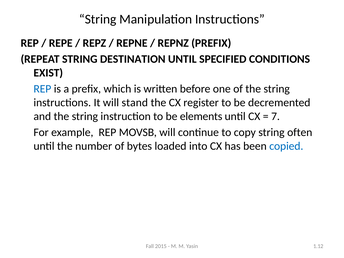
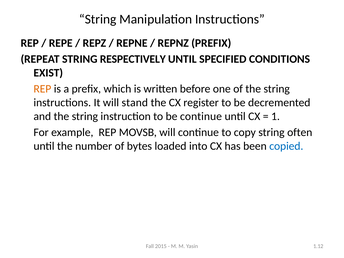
DESTINATION: DESTINATION -> RESPECTIVELY
REP at (42, 89) colour: blue -> orange
be elements: elements -> continue
7: 7 -> 1
